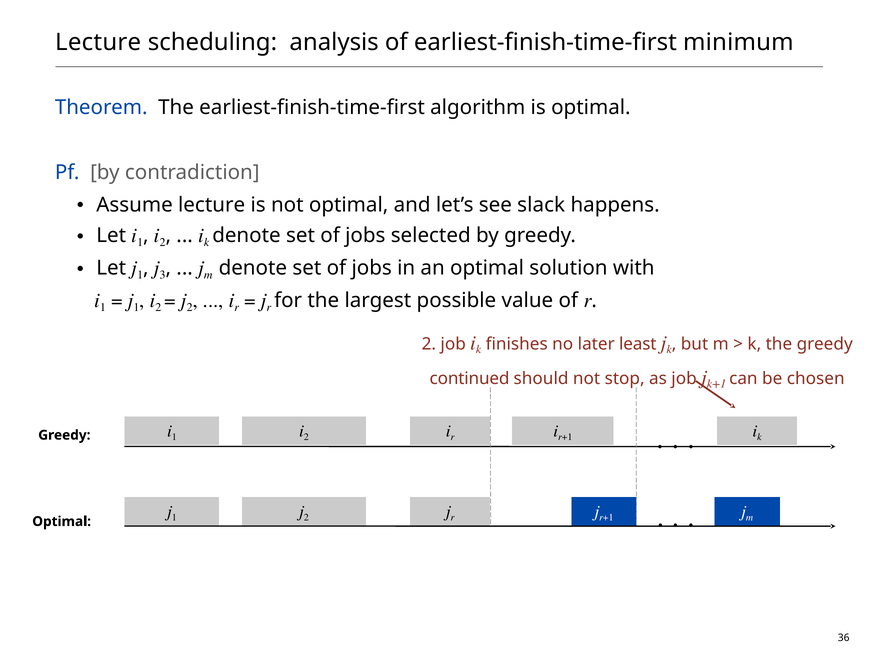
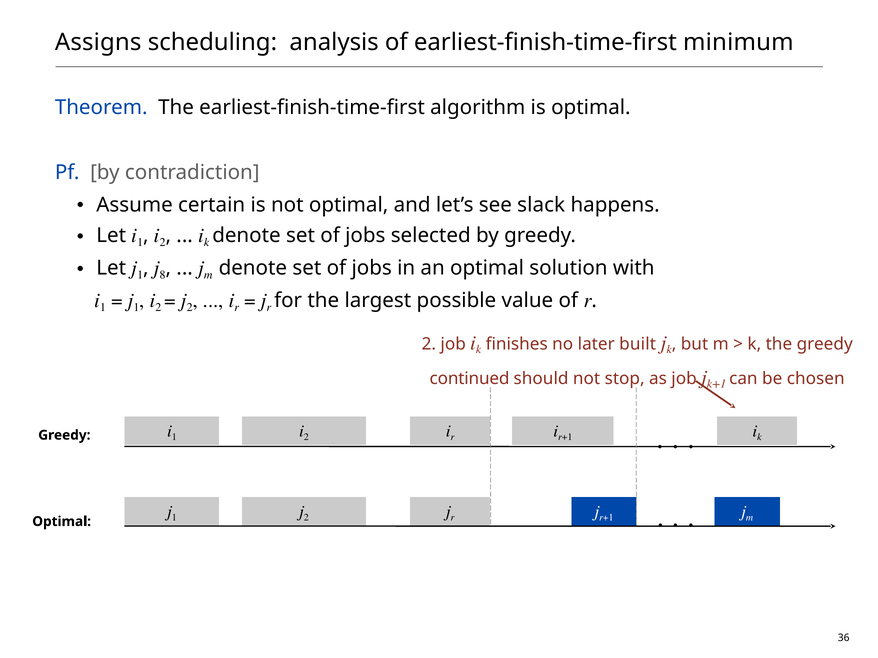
Lecture at (98, 42): Lecture -> Assigns
Assume lecture: lecture -> certain
3: 3 -> 8
least: least -> built
